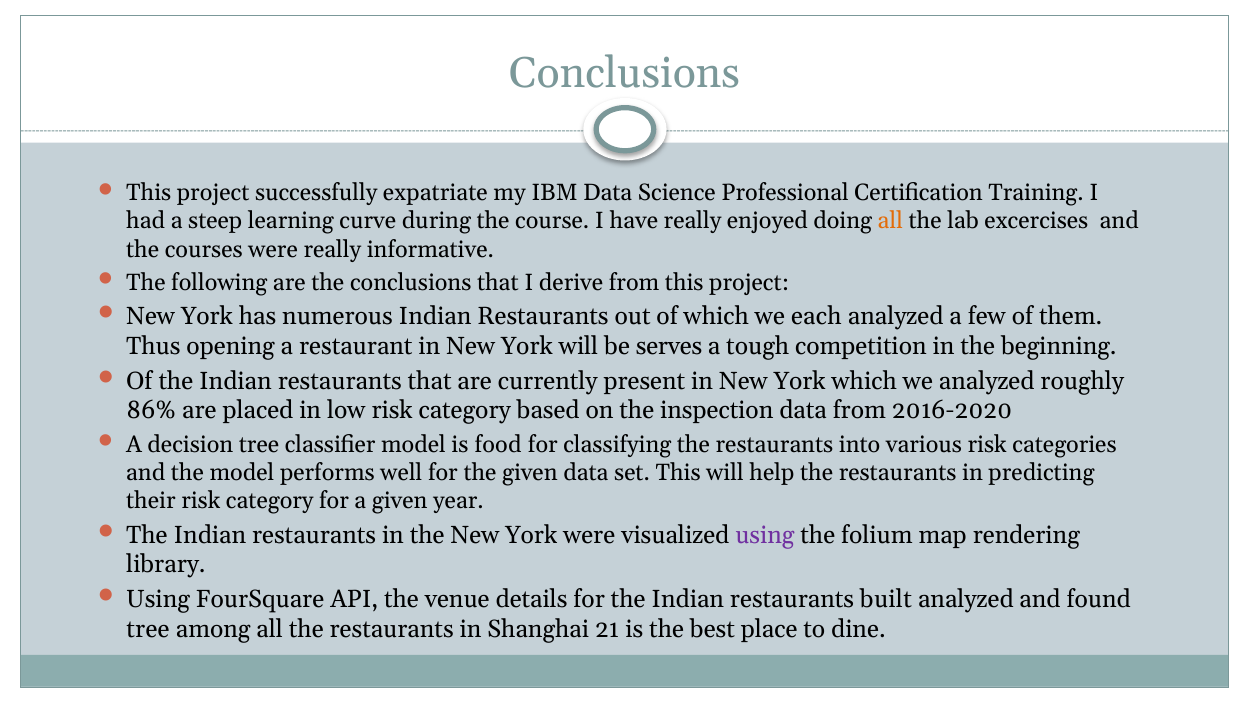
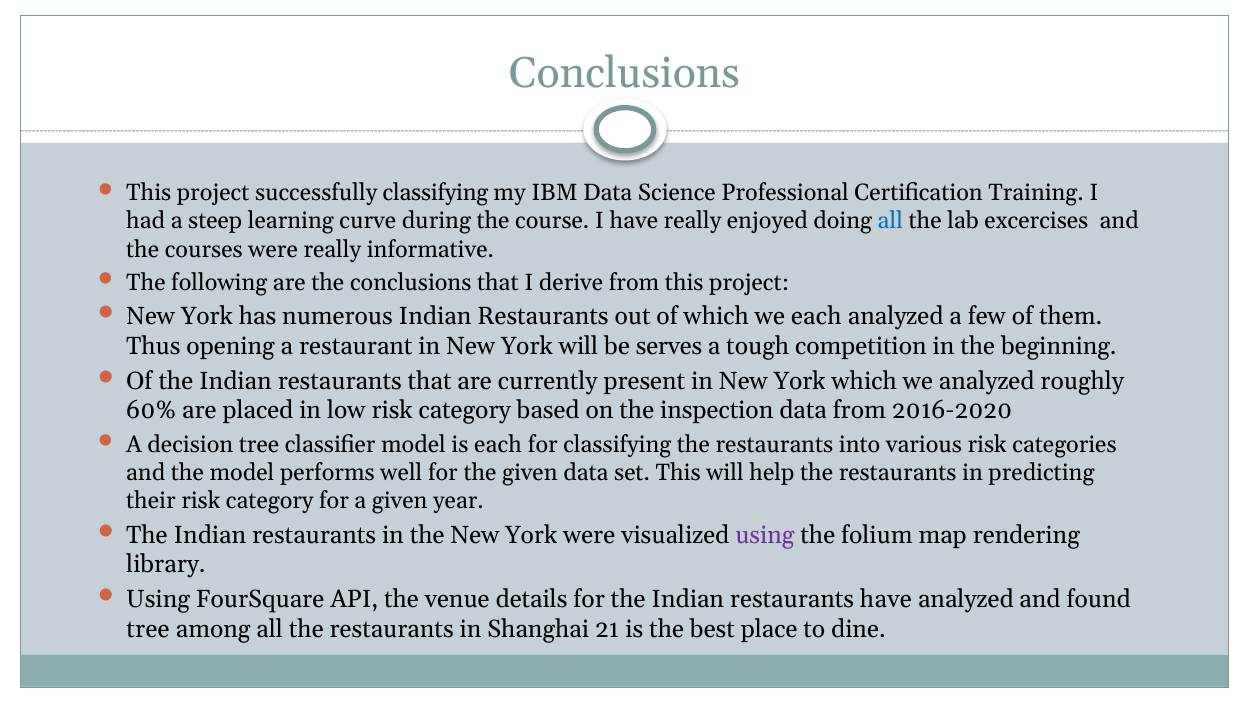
successfully expatriate: expatriate -> classifying
all at (890, 221) colour: orange -> blue
86%: 86% -> 60%
is food: food -> each
restaurants built: built -> have
